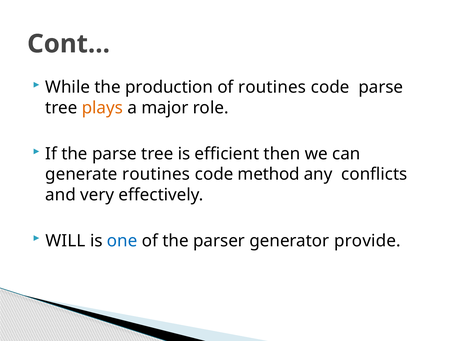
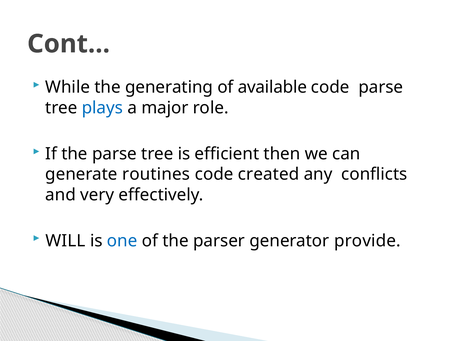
production: production -> generating
of routines: routines -> available
plays colour: orange -> blue
method: method -> created
